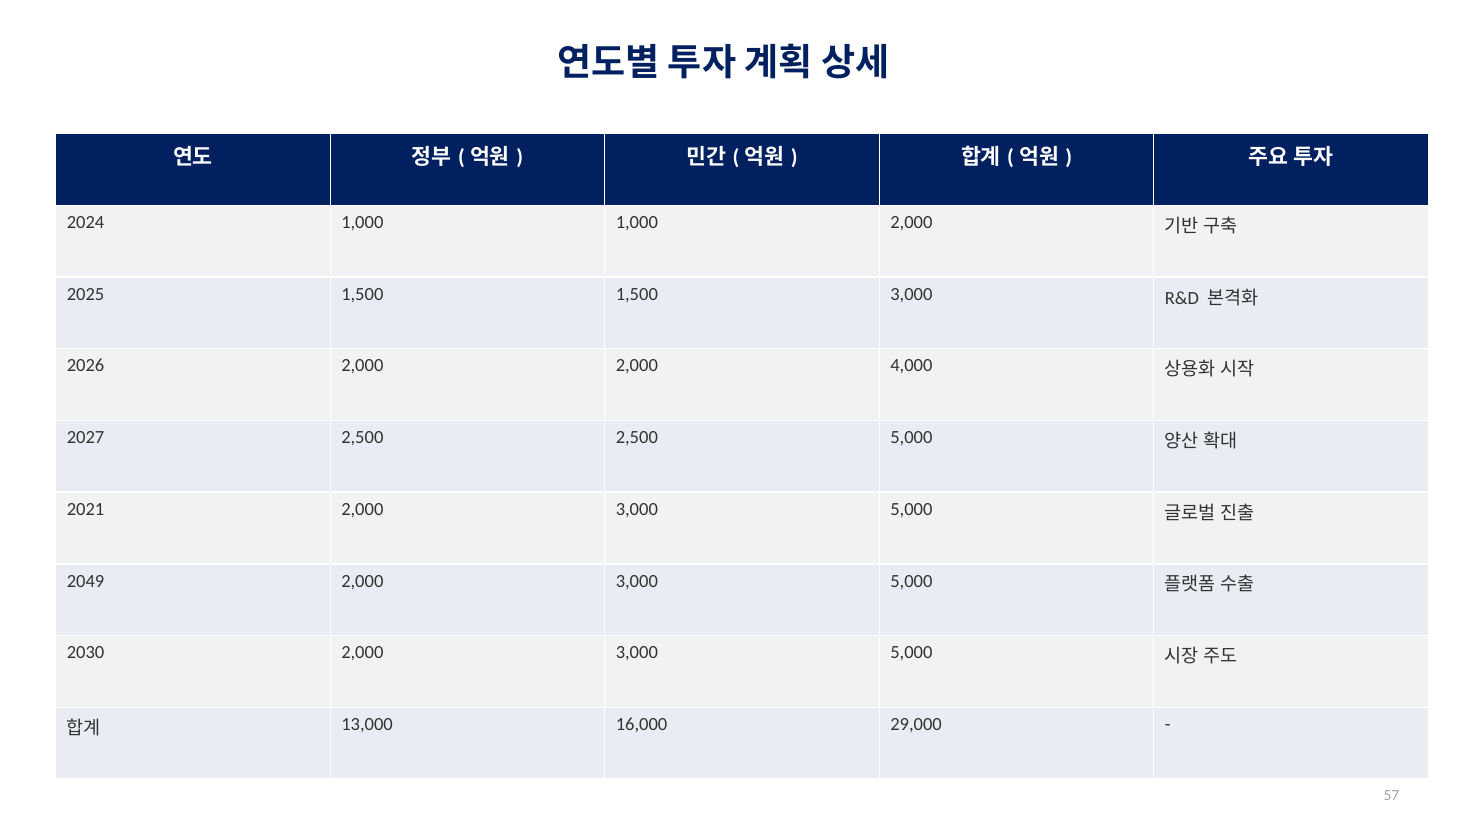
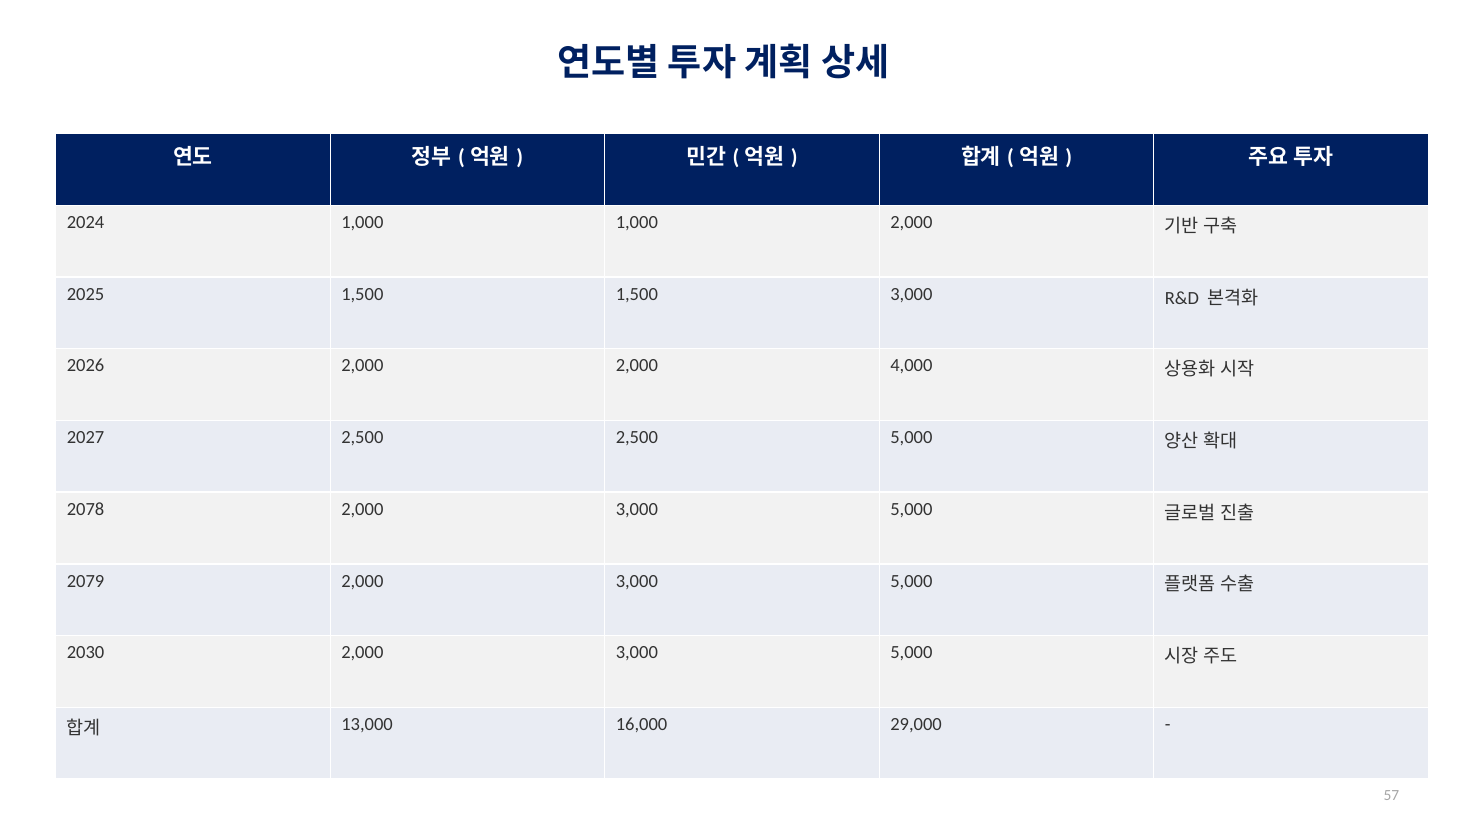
2021: 2021 -> 2078
2049: 2049 -> 2079
